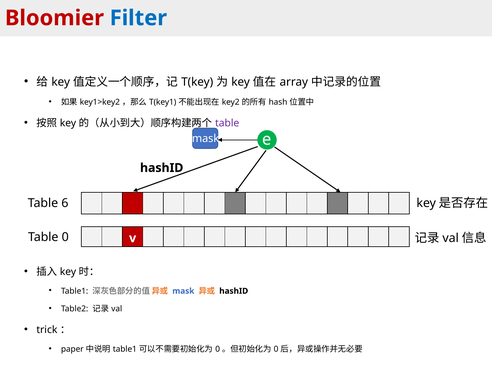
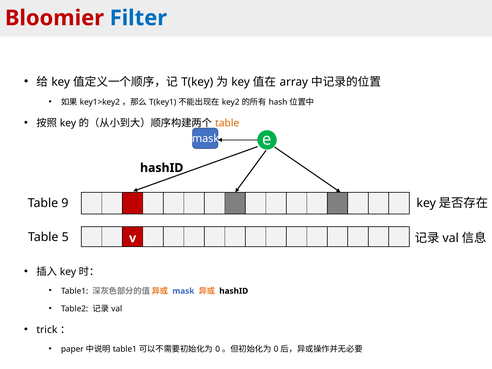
table at (227, 123) colour: purple -> orange
6: 6 -> 9
Table 0: 0 -> 5
